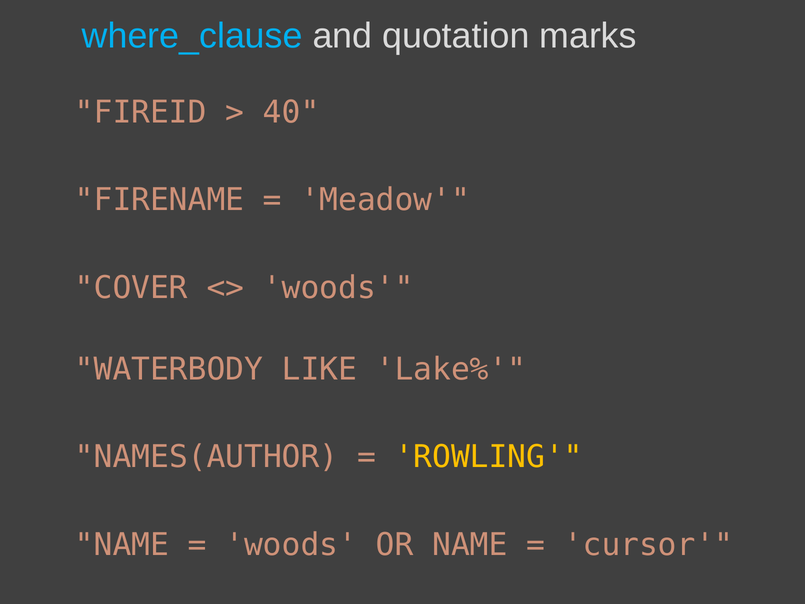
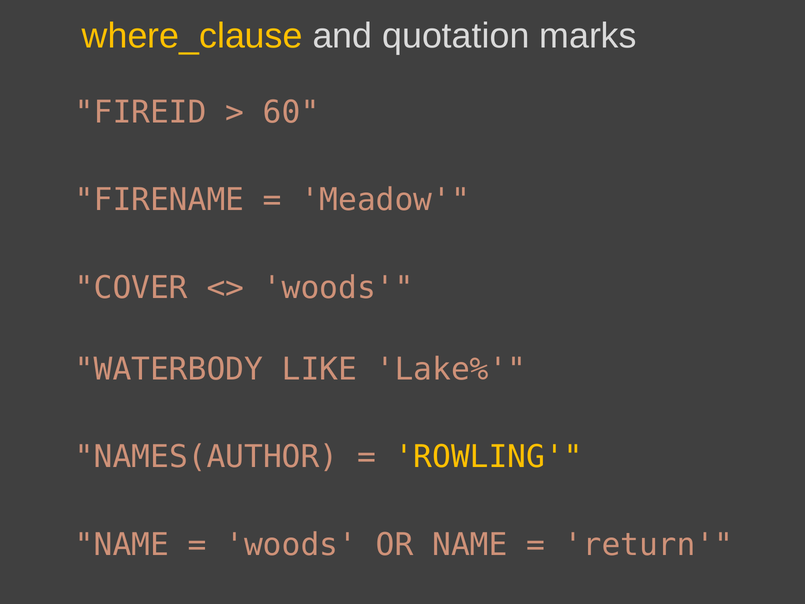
where_clause colour: light blue -> yellow
40: 40 -> 60
cursor: cursor -> return
